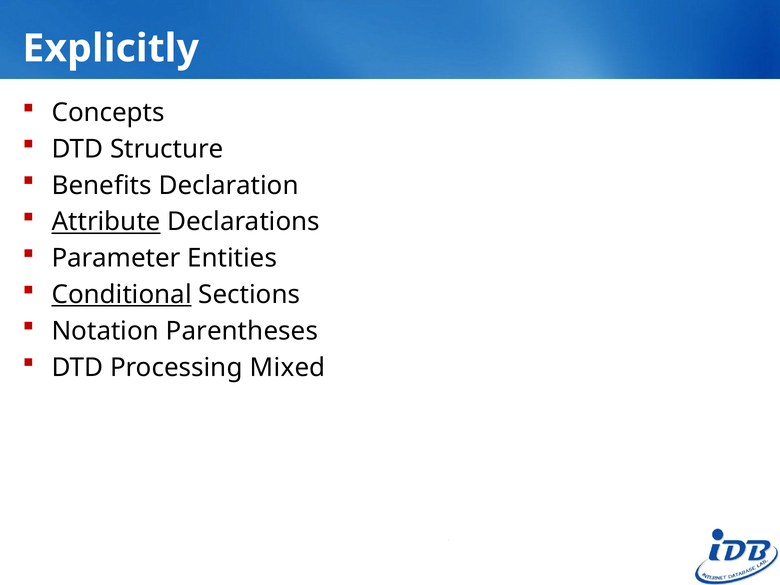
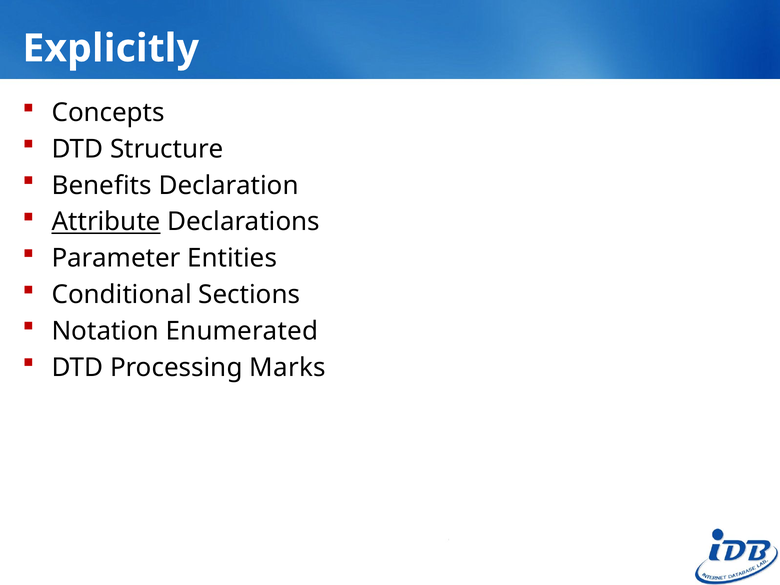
Conditional underline: present -> none
Parentheses: Parentheses -> Enumerated
Mixed: Mixed -> Marks
